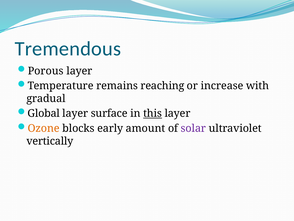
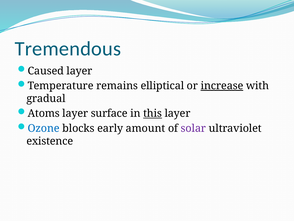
Porous: Porous -> Caused
reaching: reaching -> elliptical
increase underline: none -> present
Global: Global -> Atoms
Ozone colour: orange -> blue
vertically: vertically -> existence
